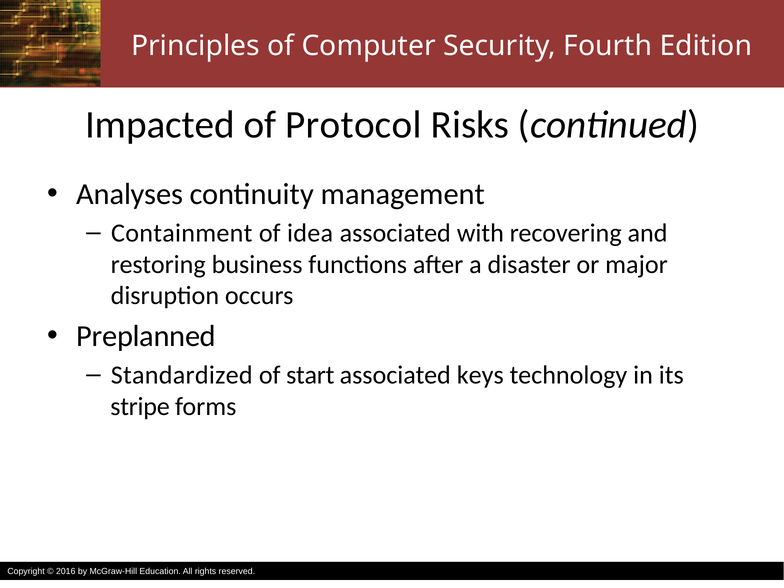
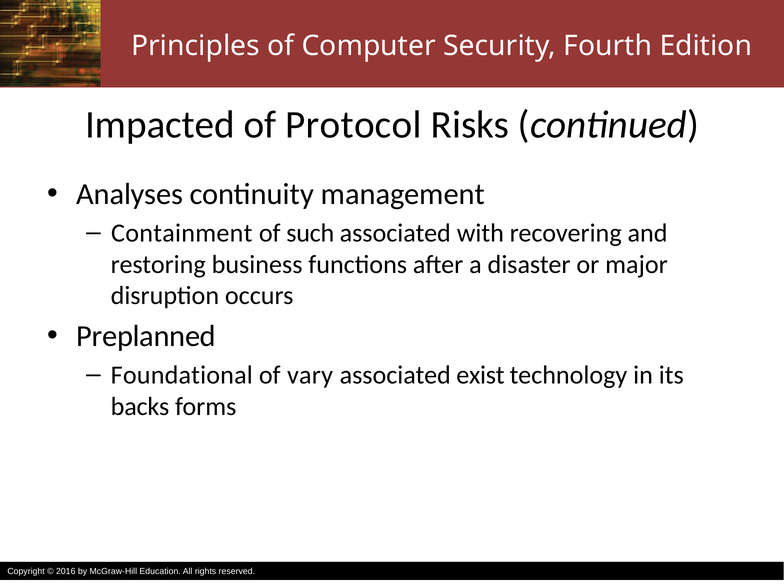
idea: idea -> such
Standardized: Standardized -> Foundational
start: start -> vary
keys: keys -> exist
stripe: stripe -> backs
